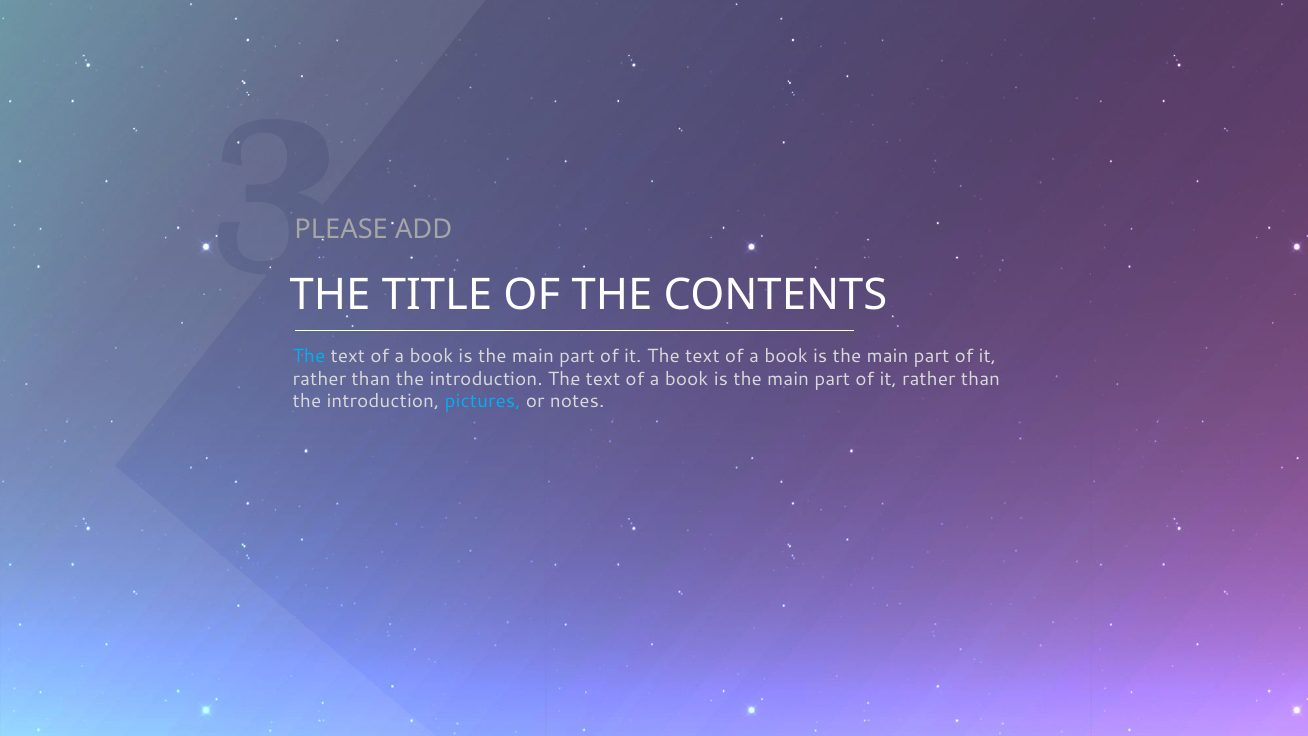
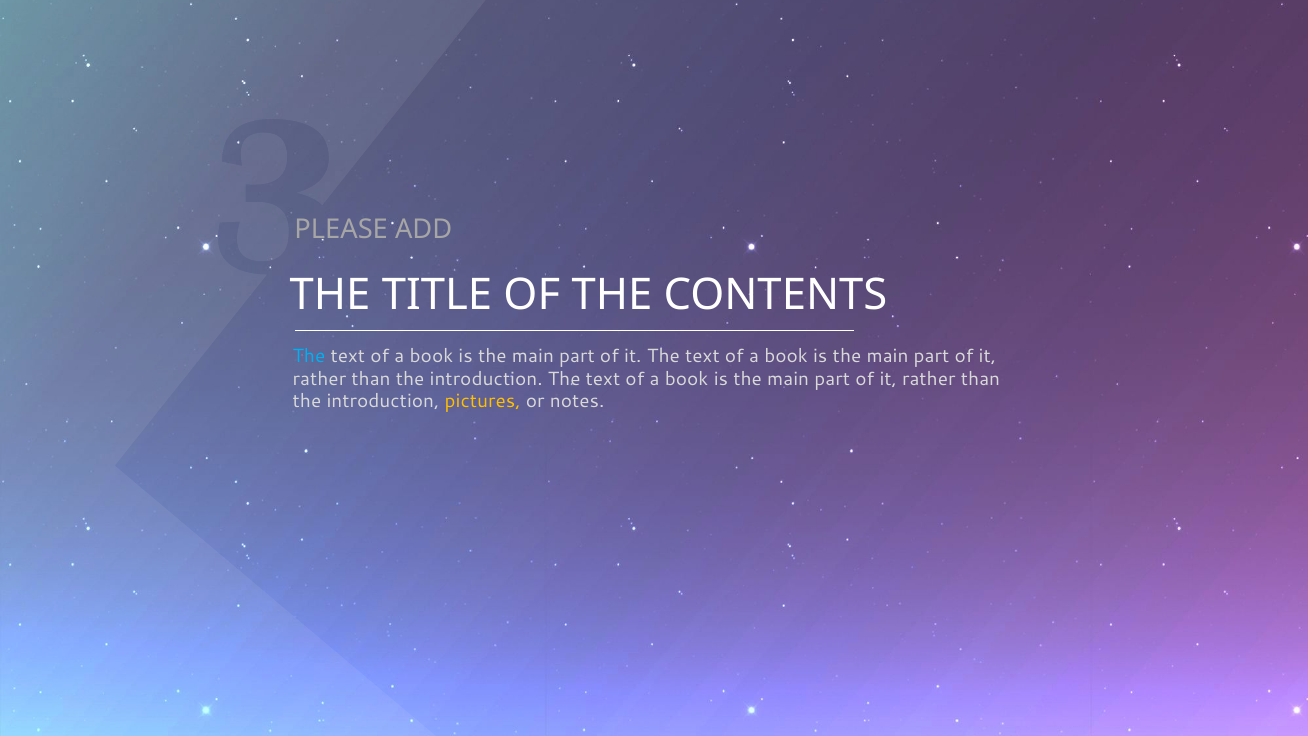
pictures colour: light blue -> yellow
